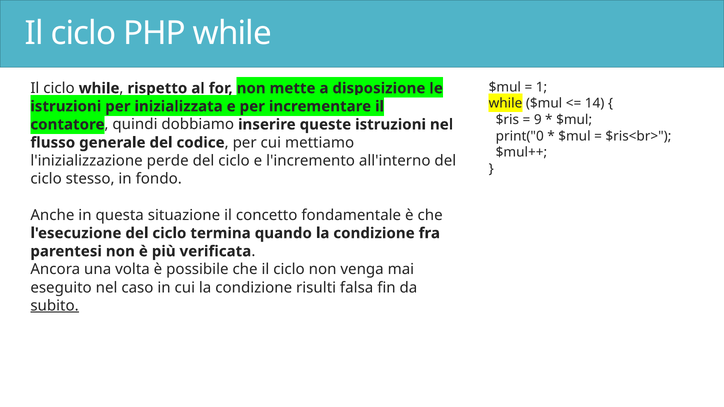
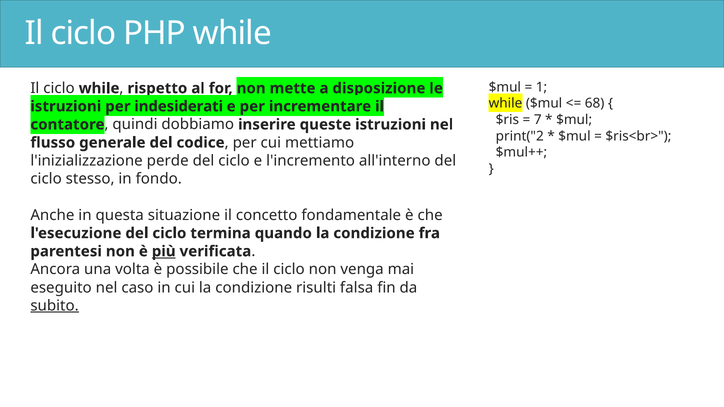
14: 14 -> 68
inizializzata: inizializzata -> indesiderati
9: 9 -> 7
print("0: print("0 -> print("2
più underline: none -> present
